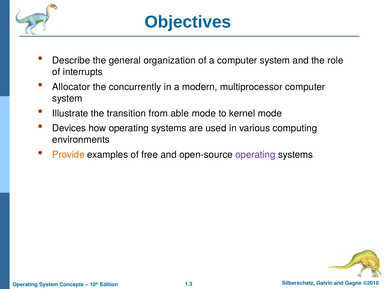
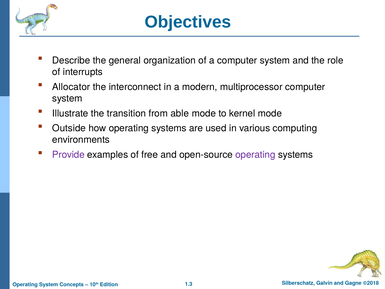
concurrently: concurrently -> interconnect
Devices: Devices -> Outside
Provide colour: orange -> purple
